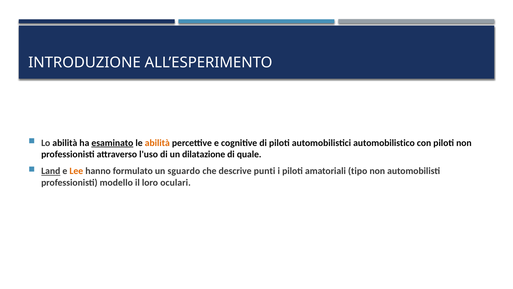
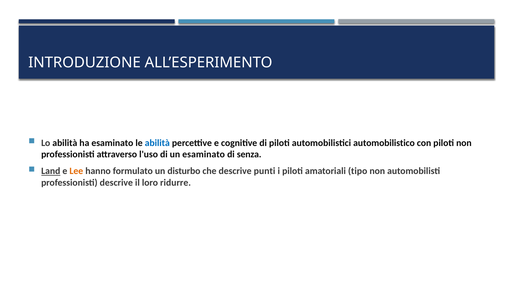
esaminato at (112, 143) underline: present -> none
abilità at (157, 143) colour: orange -> blue
un dilatazione: dilatazione -> esaminato
quale: quale -> senza
sguardo: sguardo -> disturbo
professionisti modello: modello -> descrive
oculari: oculari -> ridurre
